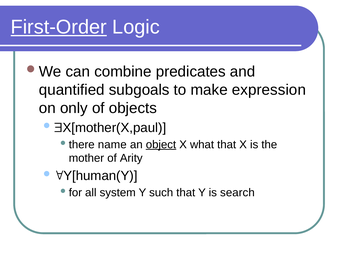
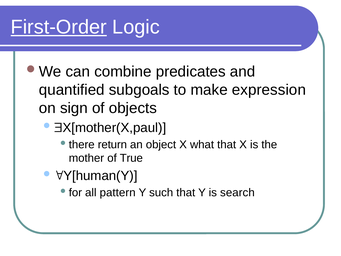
only: only -> sign
name: name -> return
object underline: present -> none
Arity: Arity -> True
system: system -> pattern
